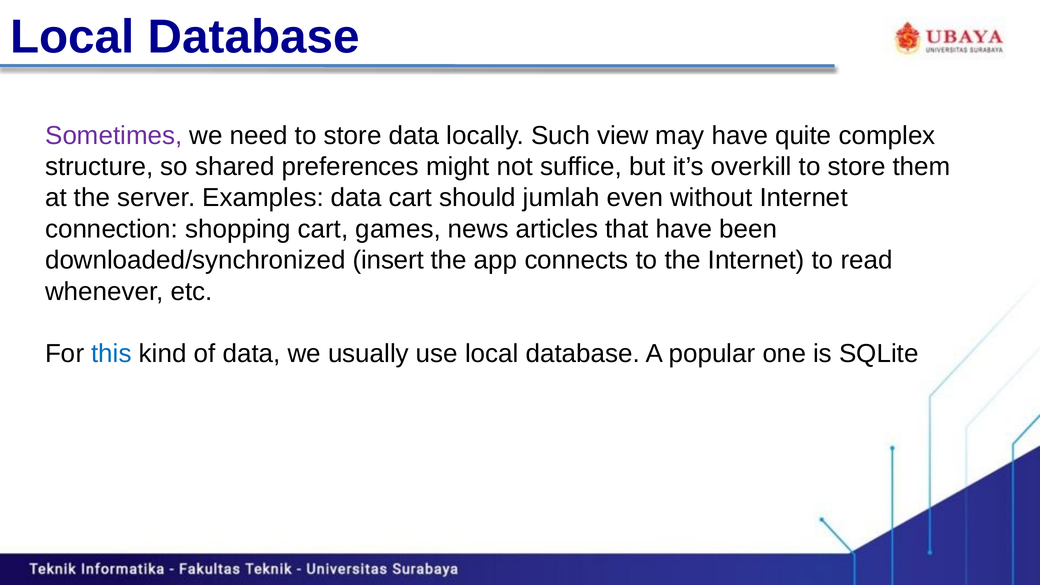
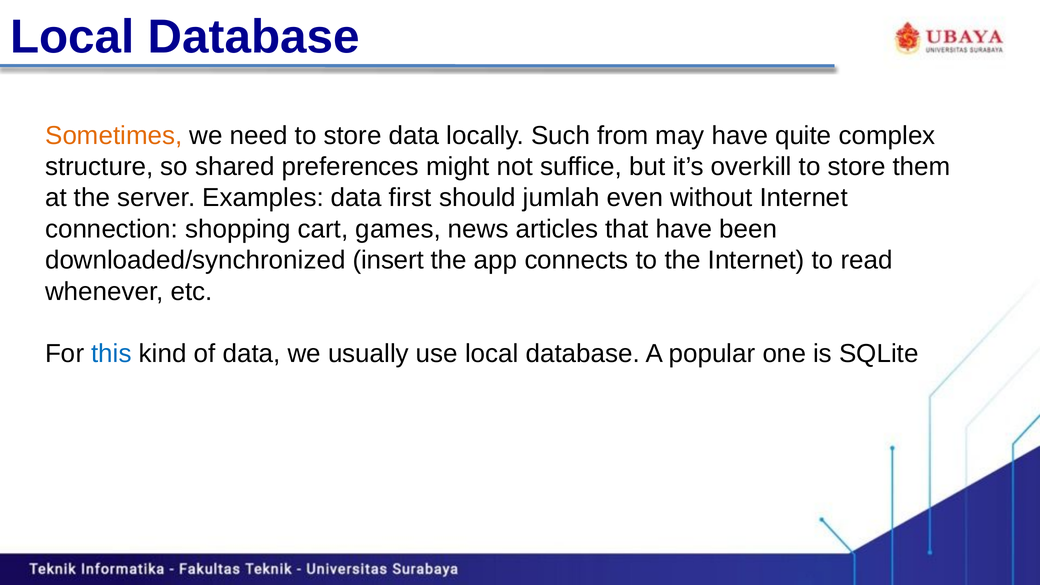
Sometimes colour: purple -> orange
view: view -> from
data cart: cart -> first
